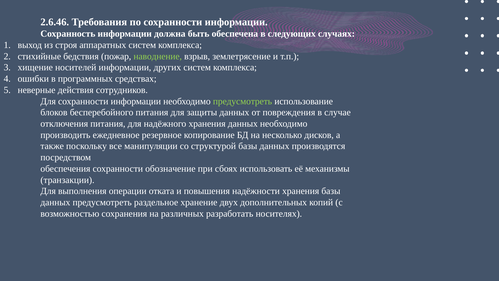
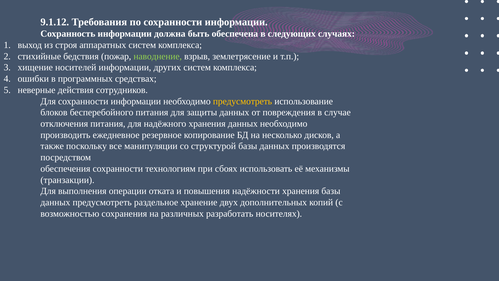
2.6.46: 2.6.46 -> 9.1.12
предусмотреть at (243, 101) colour: light green -> yellow
обозначение: обозначение -> технологиям
